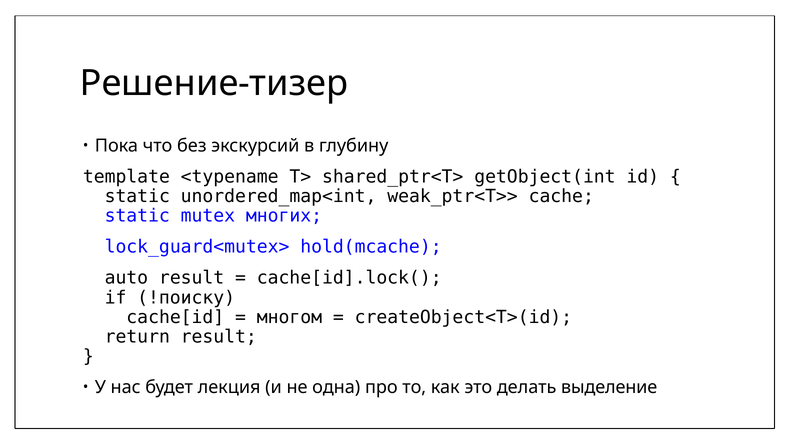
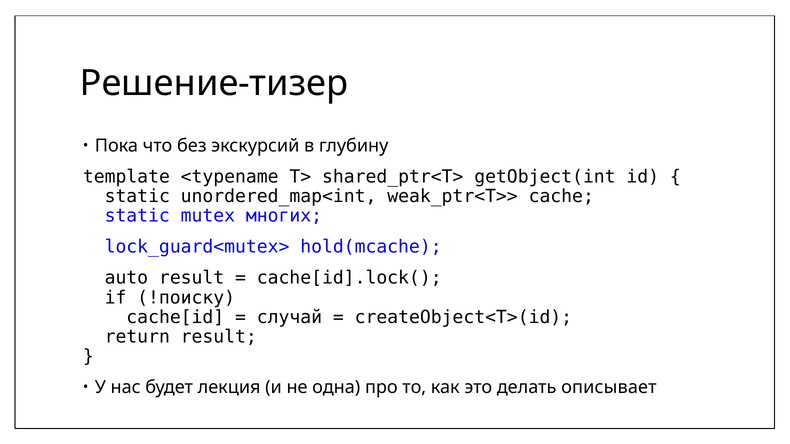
многом: многом -> случай
выделение: выделение -> описывает
